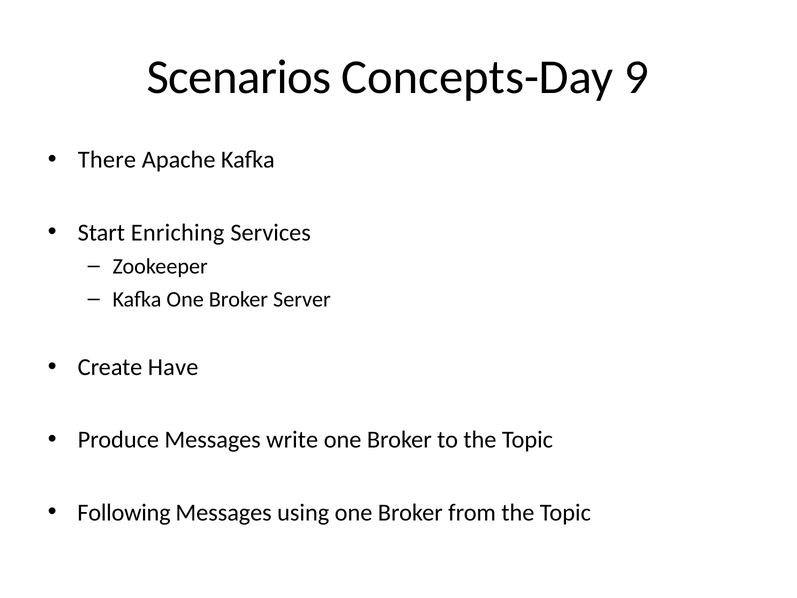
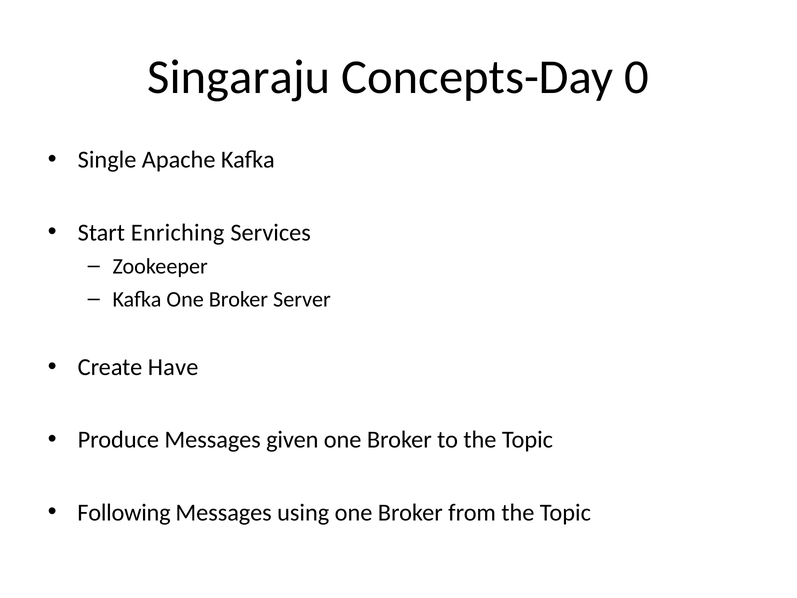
Scenarios: Scenarios -> Singaraju
9: 9 -> 0
There: There -> Single
write: write -> given
